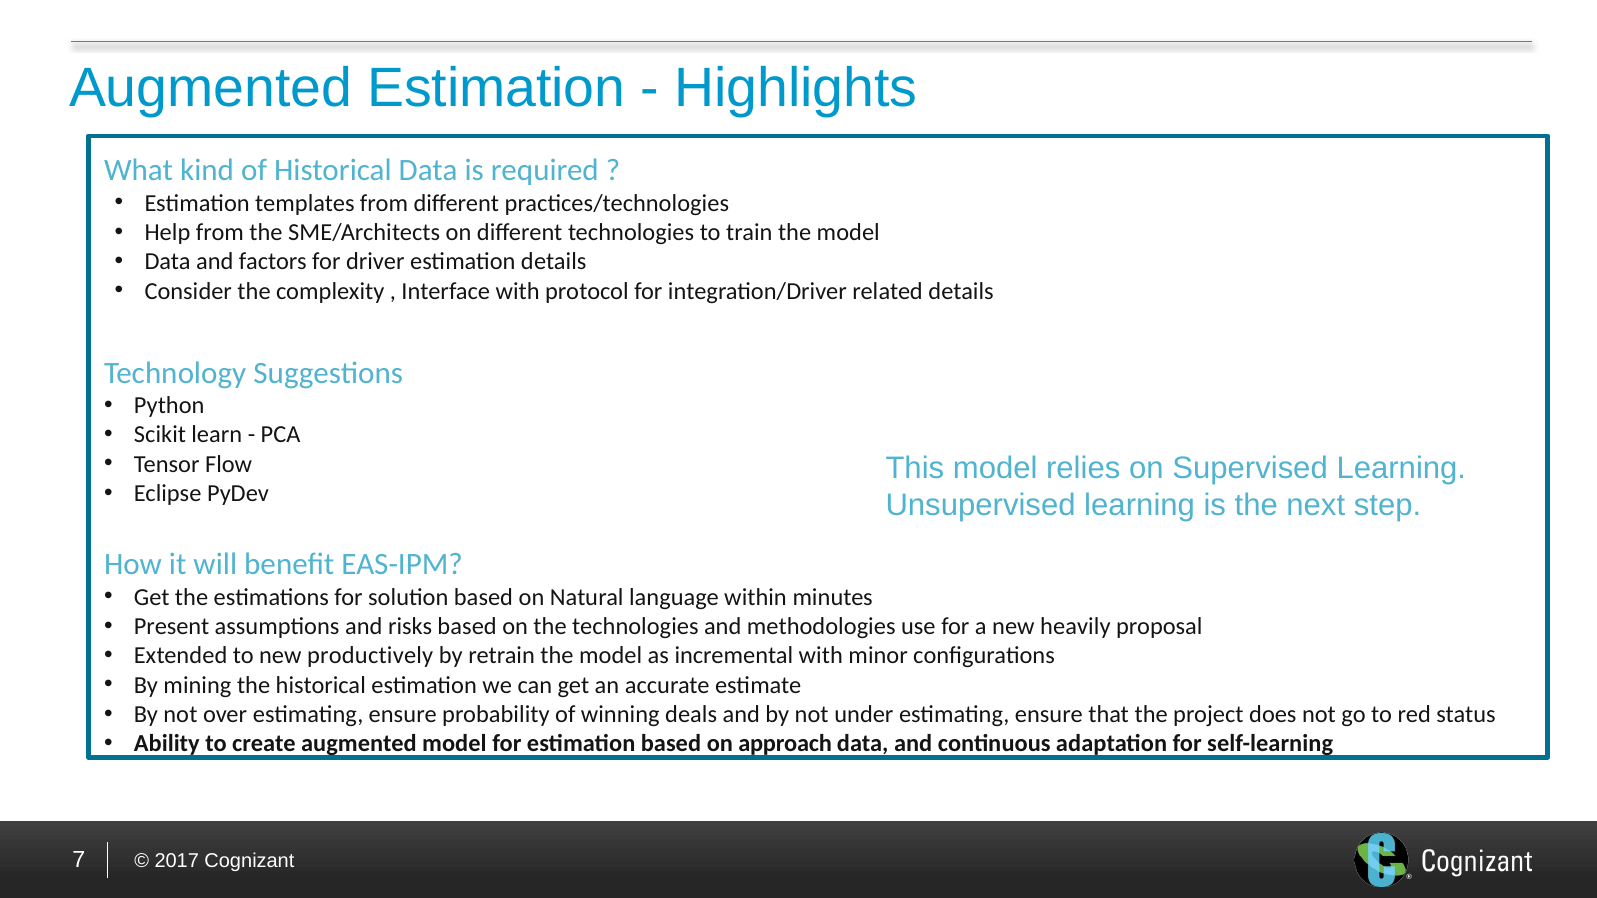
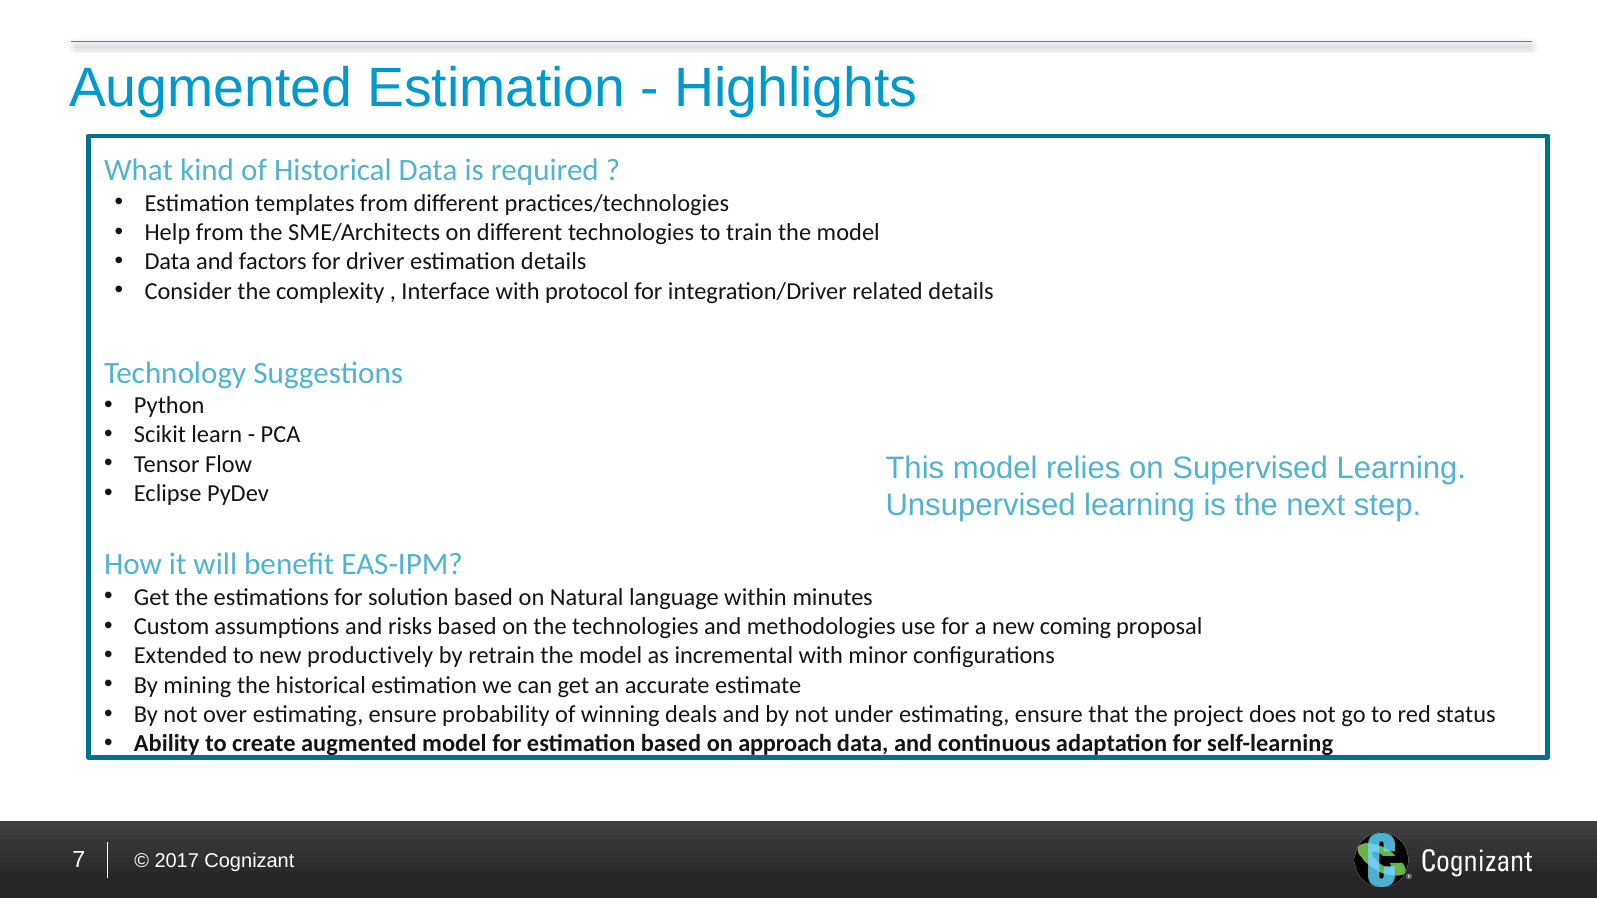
Present: Present -> Custom
heavily: heavily -> coming
